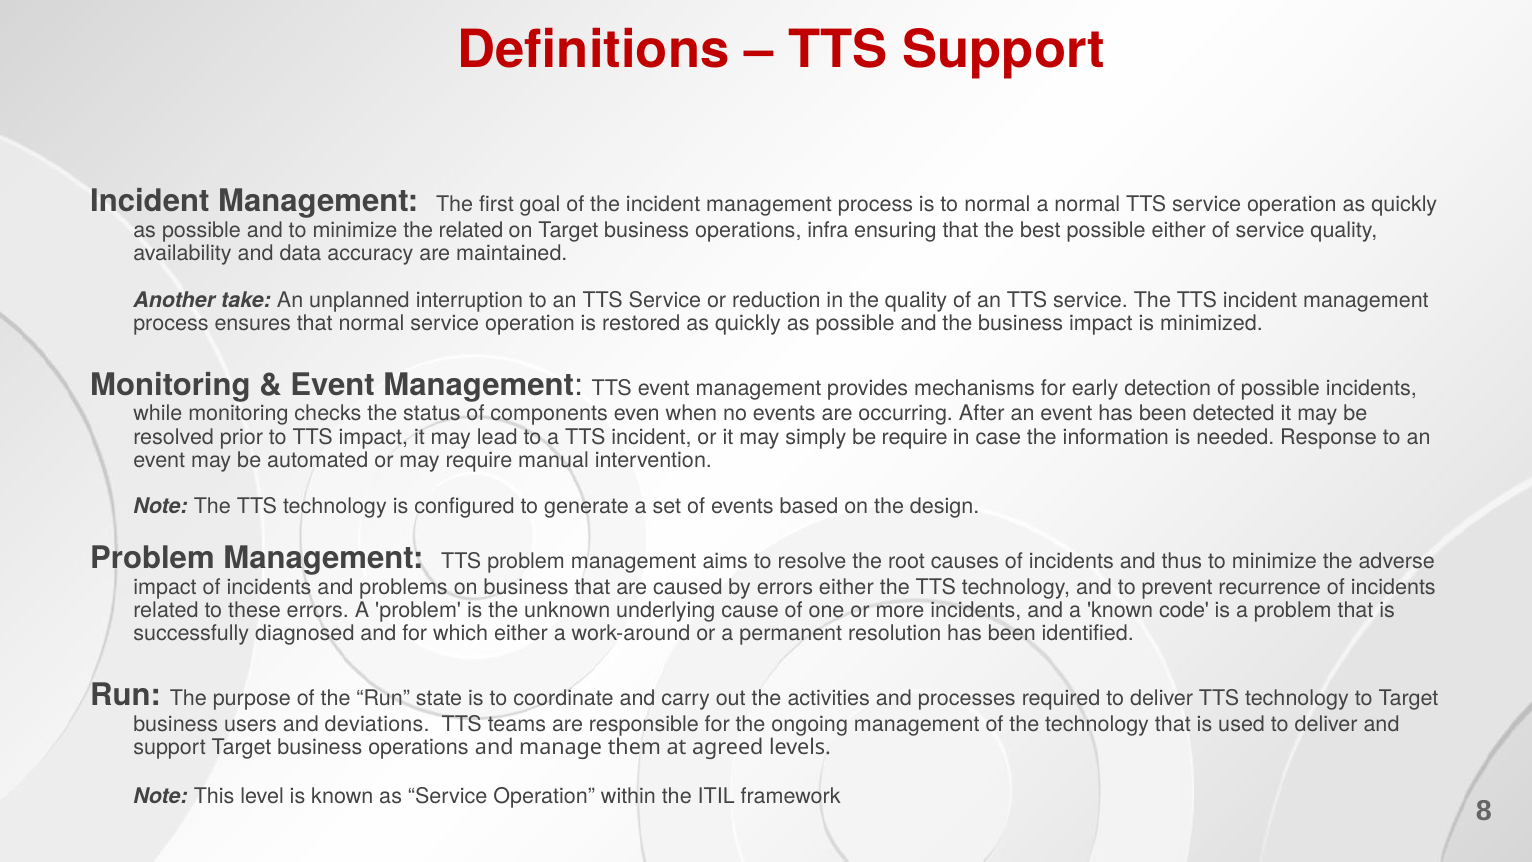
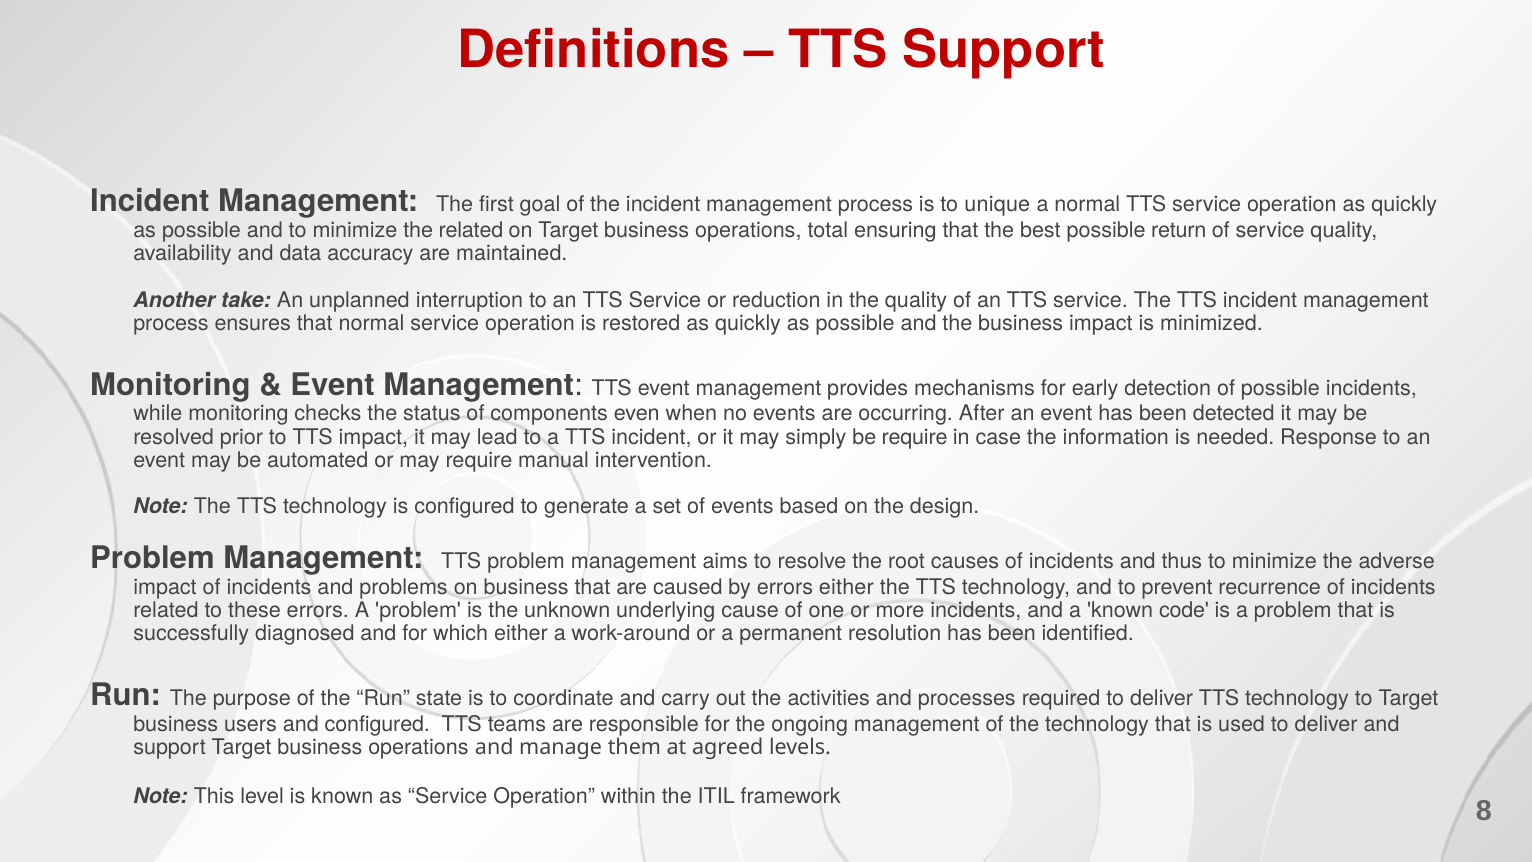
to normal: normal -> unique
infra: infra -> total
possible either: either -> return
and deviations: deviations -> configured
